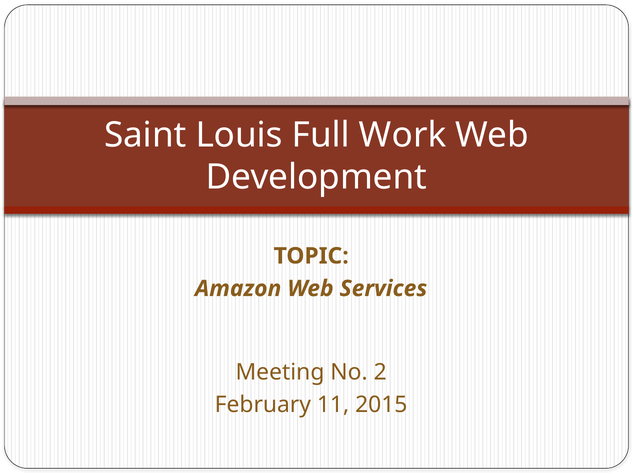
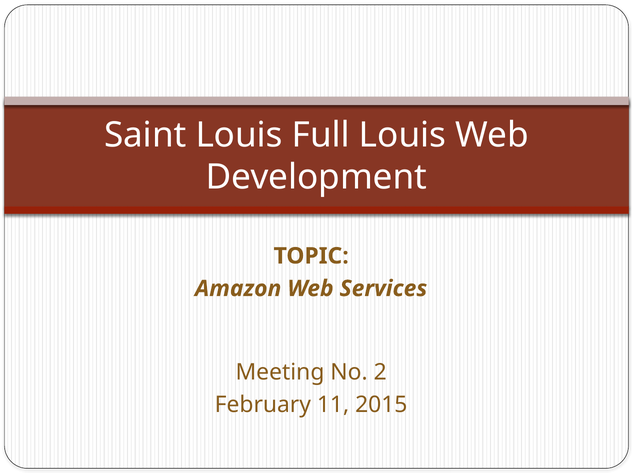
Full Work: Work -> Louis
